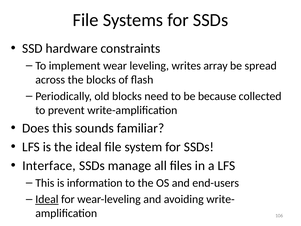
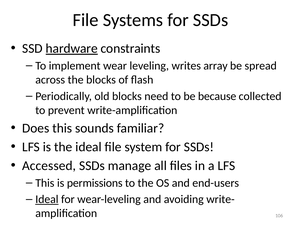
hardware underline: none -> present
Interface: Interface -> Accessed
information: information -> permissions
